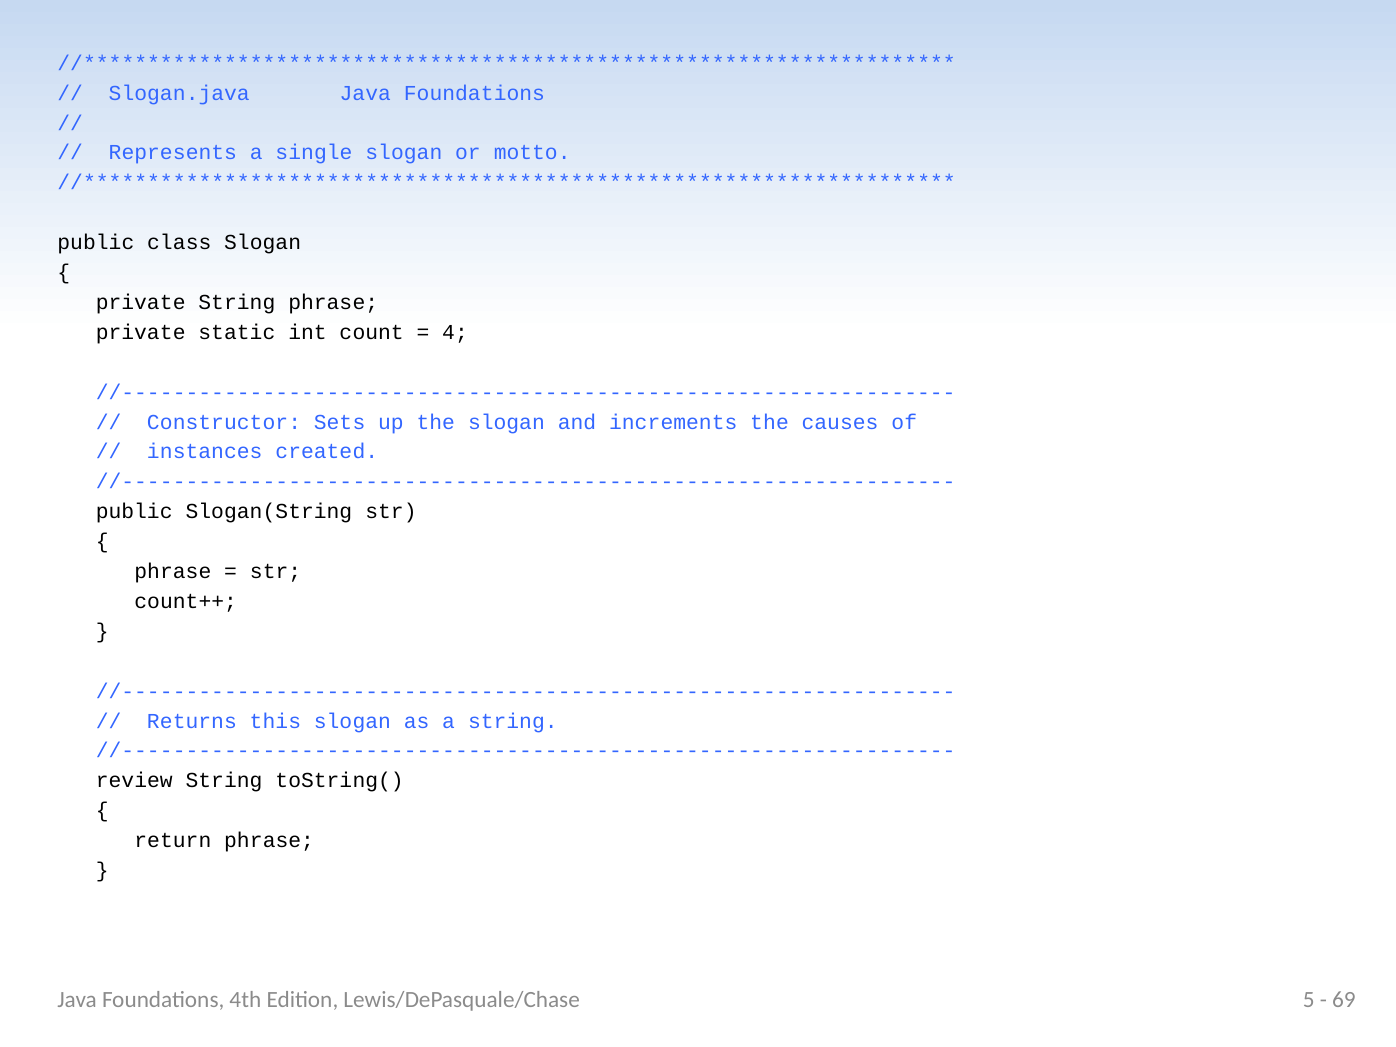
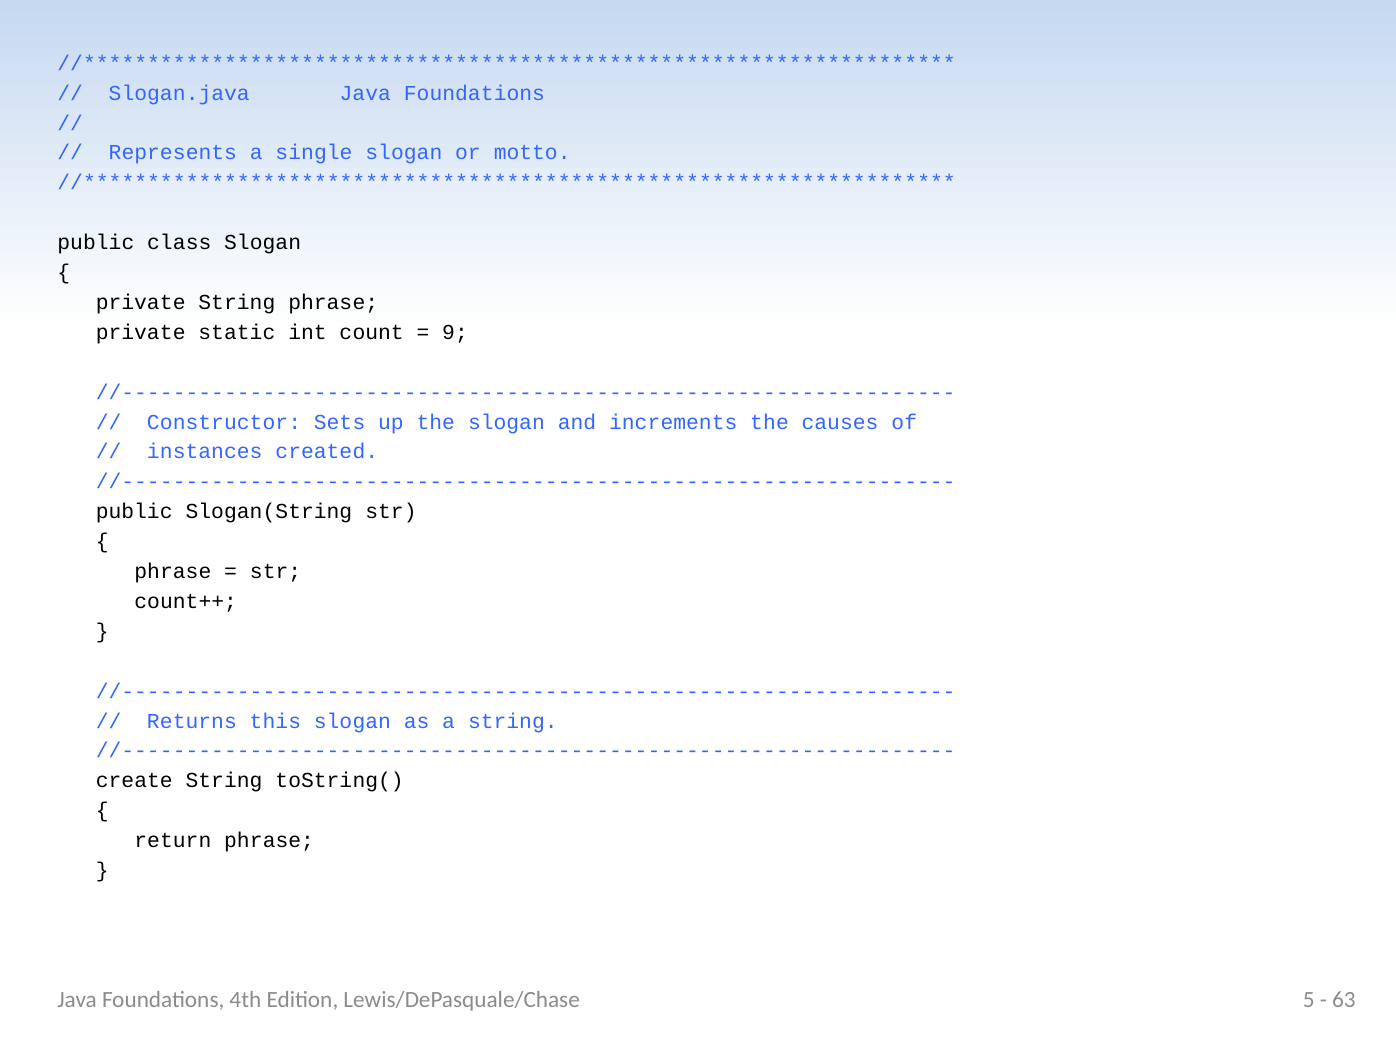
4: 4 -> 9
review: review -> create
69: 69 -> 63
